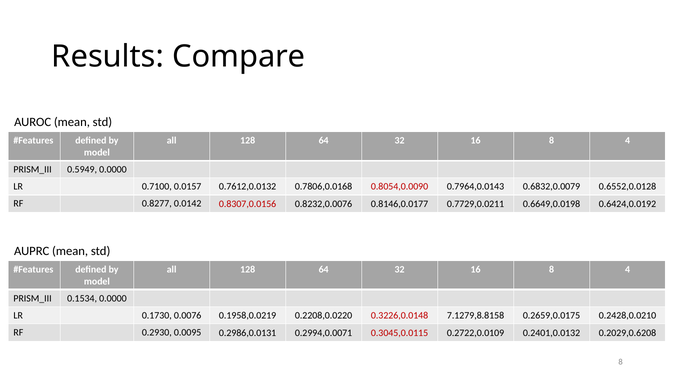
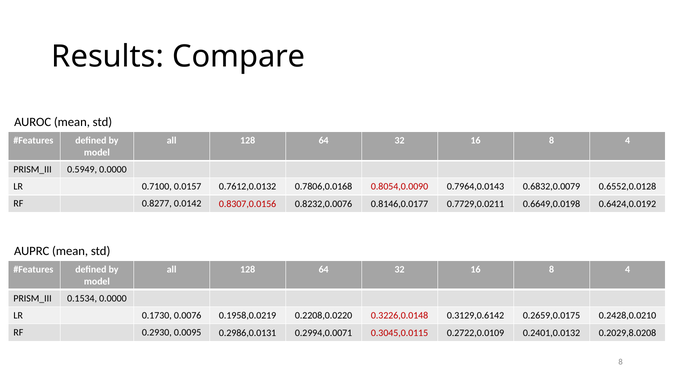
7.1279,8.8158: 7.1279,8.8158 -> 0.3129,0.6142
0.2029,0.6208: 0.2029,0.6208 -> 0.2029,8.0208
